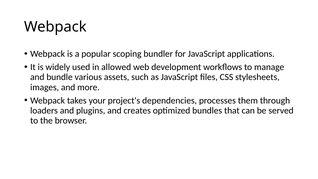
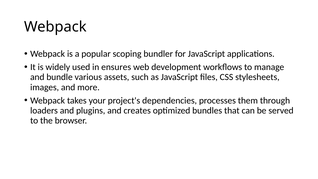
allowed: allowed -> ensures
